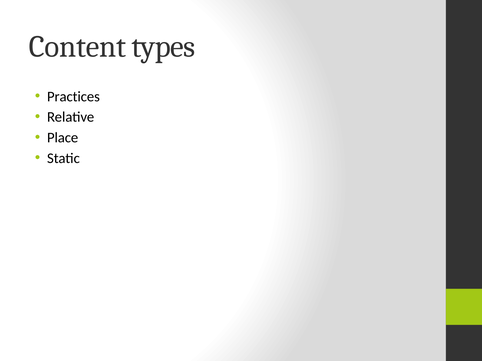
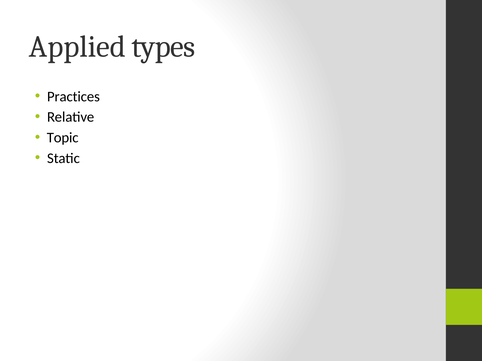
Content: Content -> Applied
Place: Place -> Topic
